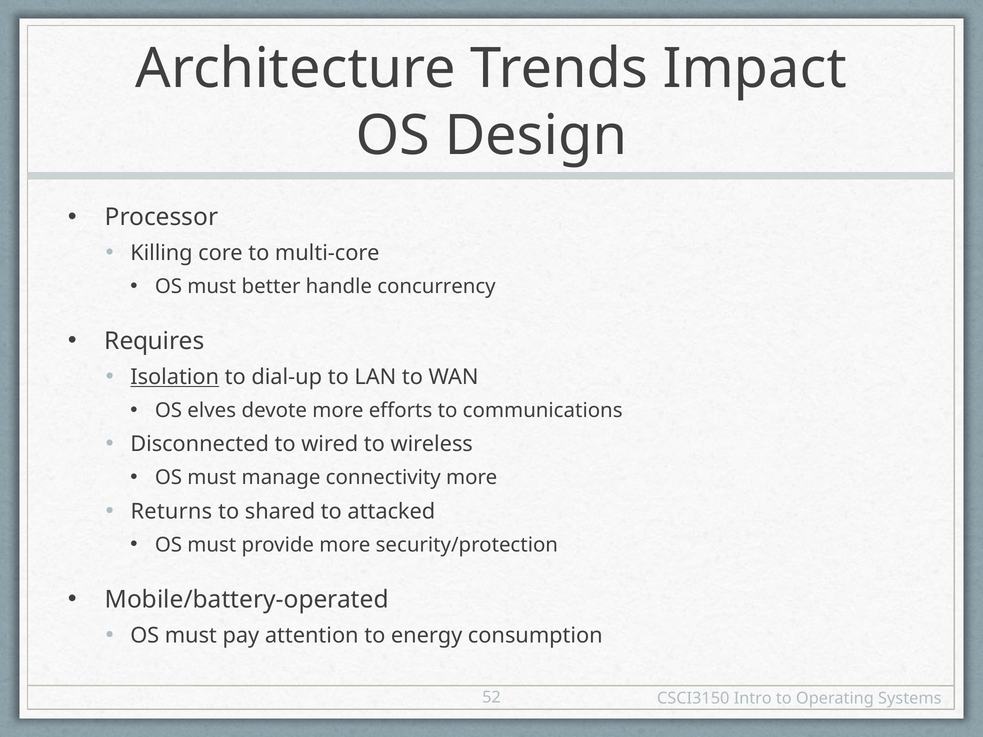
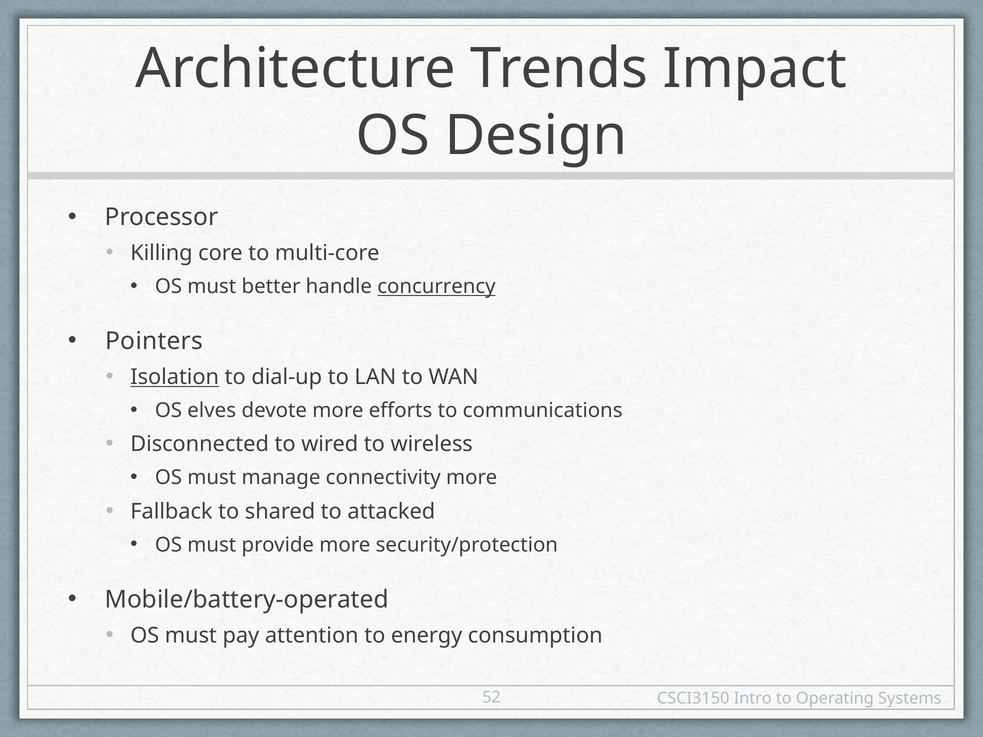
concurrency underline: none -> present
Requires: Requires -> Pointers
Returns: Returns -> Fallback
